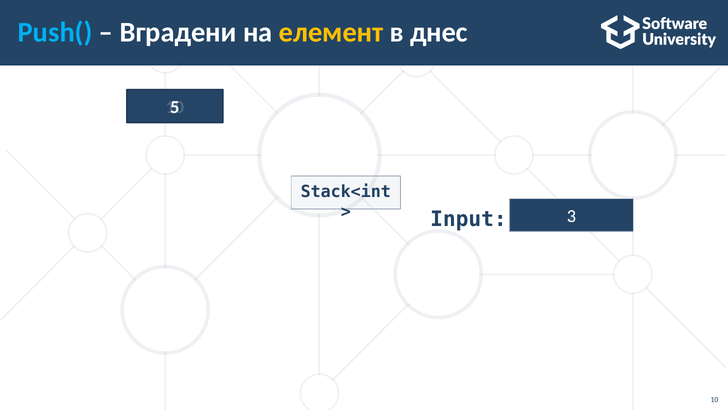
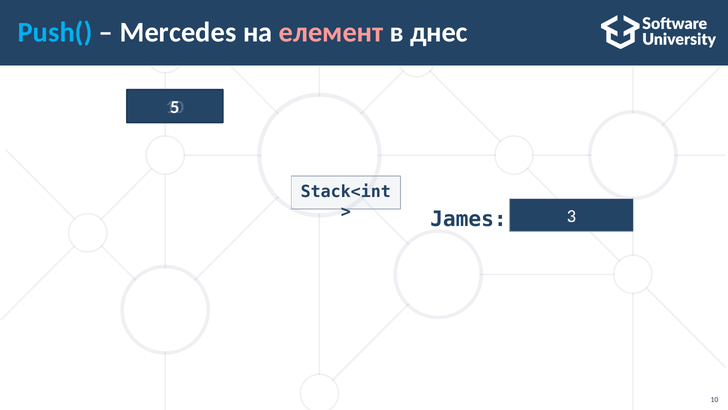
Вградени: Вградени -> Mercedes
елемент colour: yellow -> pink
Input: Input -> James
